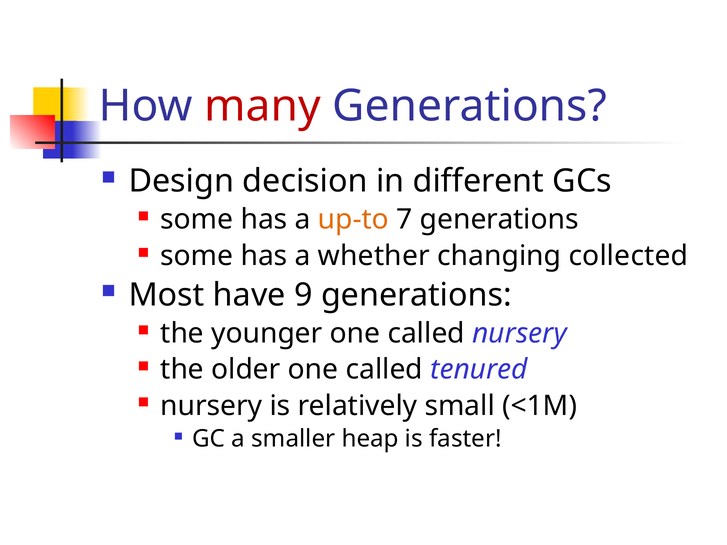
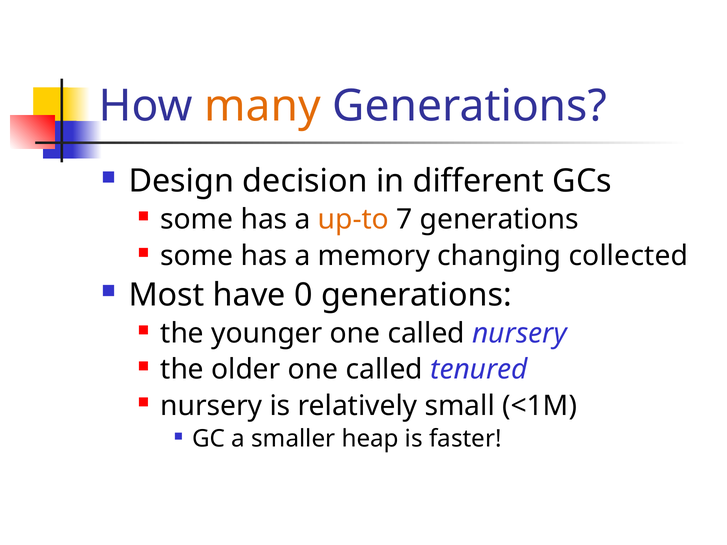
many colour: red -> orange
whether: whether -> memory
9: 9 -> 0
